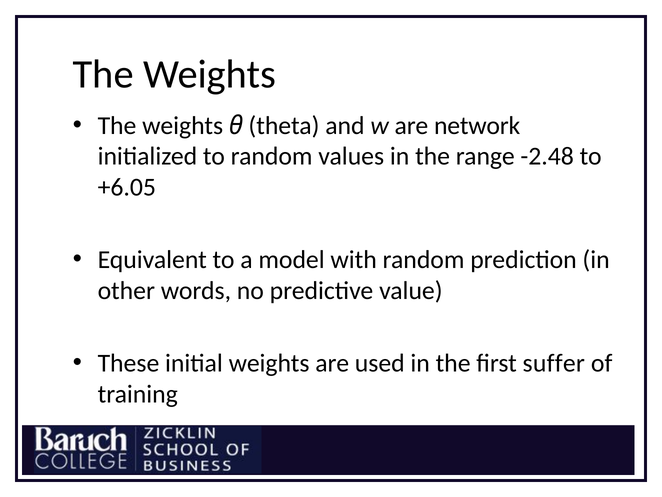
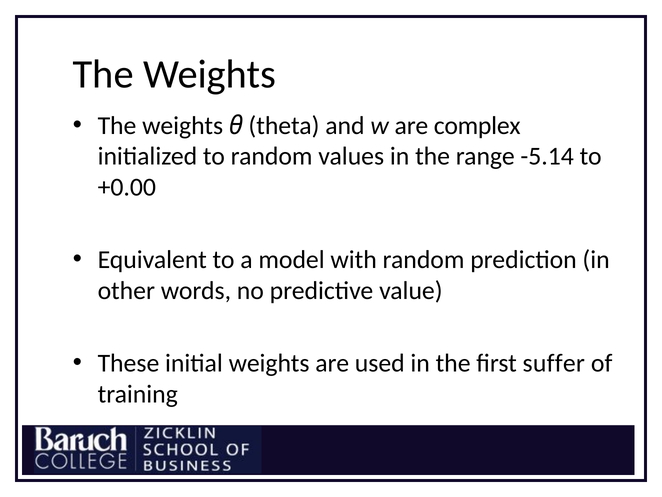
network: network -> complex
-2.48: -2.48 -> -5.14
+6.05: +6.05 -> +0.00
